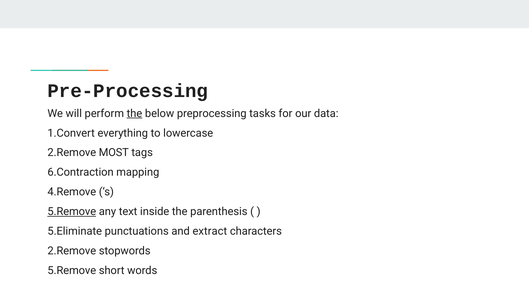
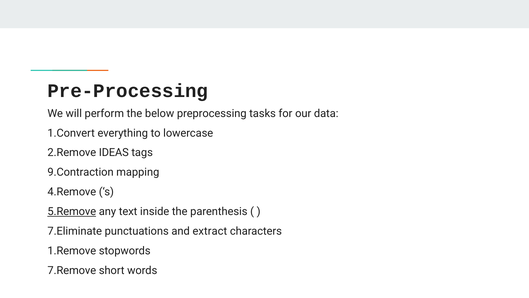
the at (134, 113) underline: present -> none
MOST: MOST -> IDEAS
6.Contraction: 6.Contraction -> 9.Contraction
5.Eliminate: 5.Eliminate -> 7.Eliminate
2.Remove at (72, 251): 2.Remove -> 1.Remove
5.Remove at (72, 270): 5.Remove -> 7.Remove
